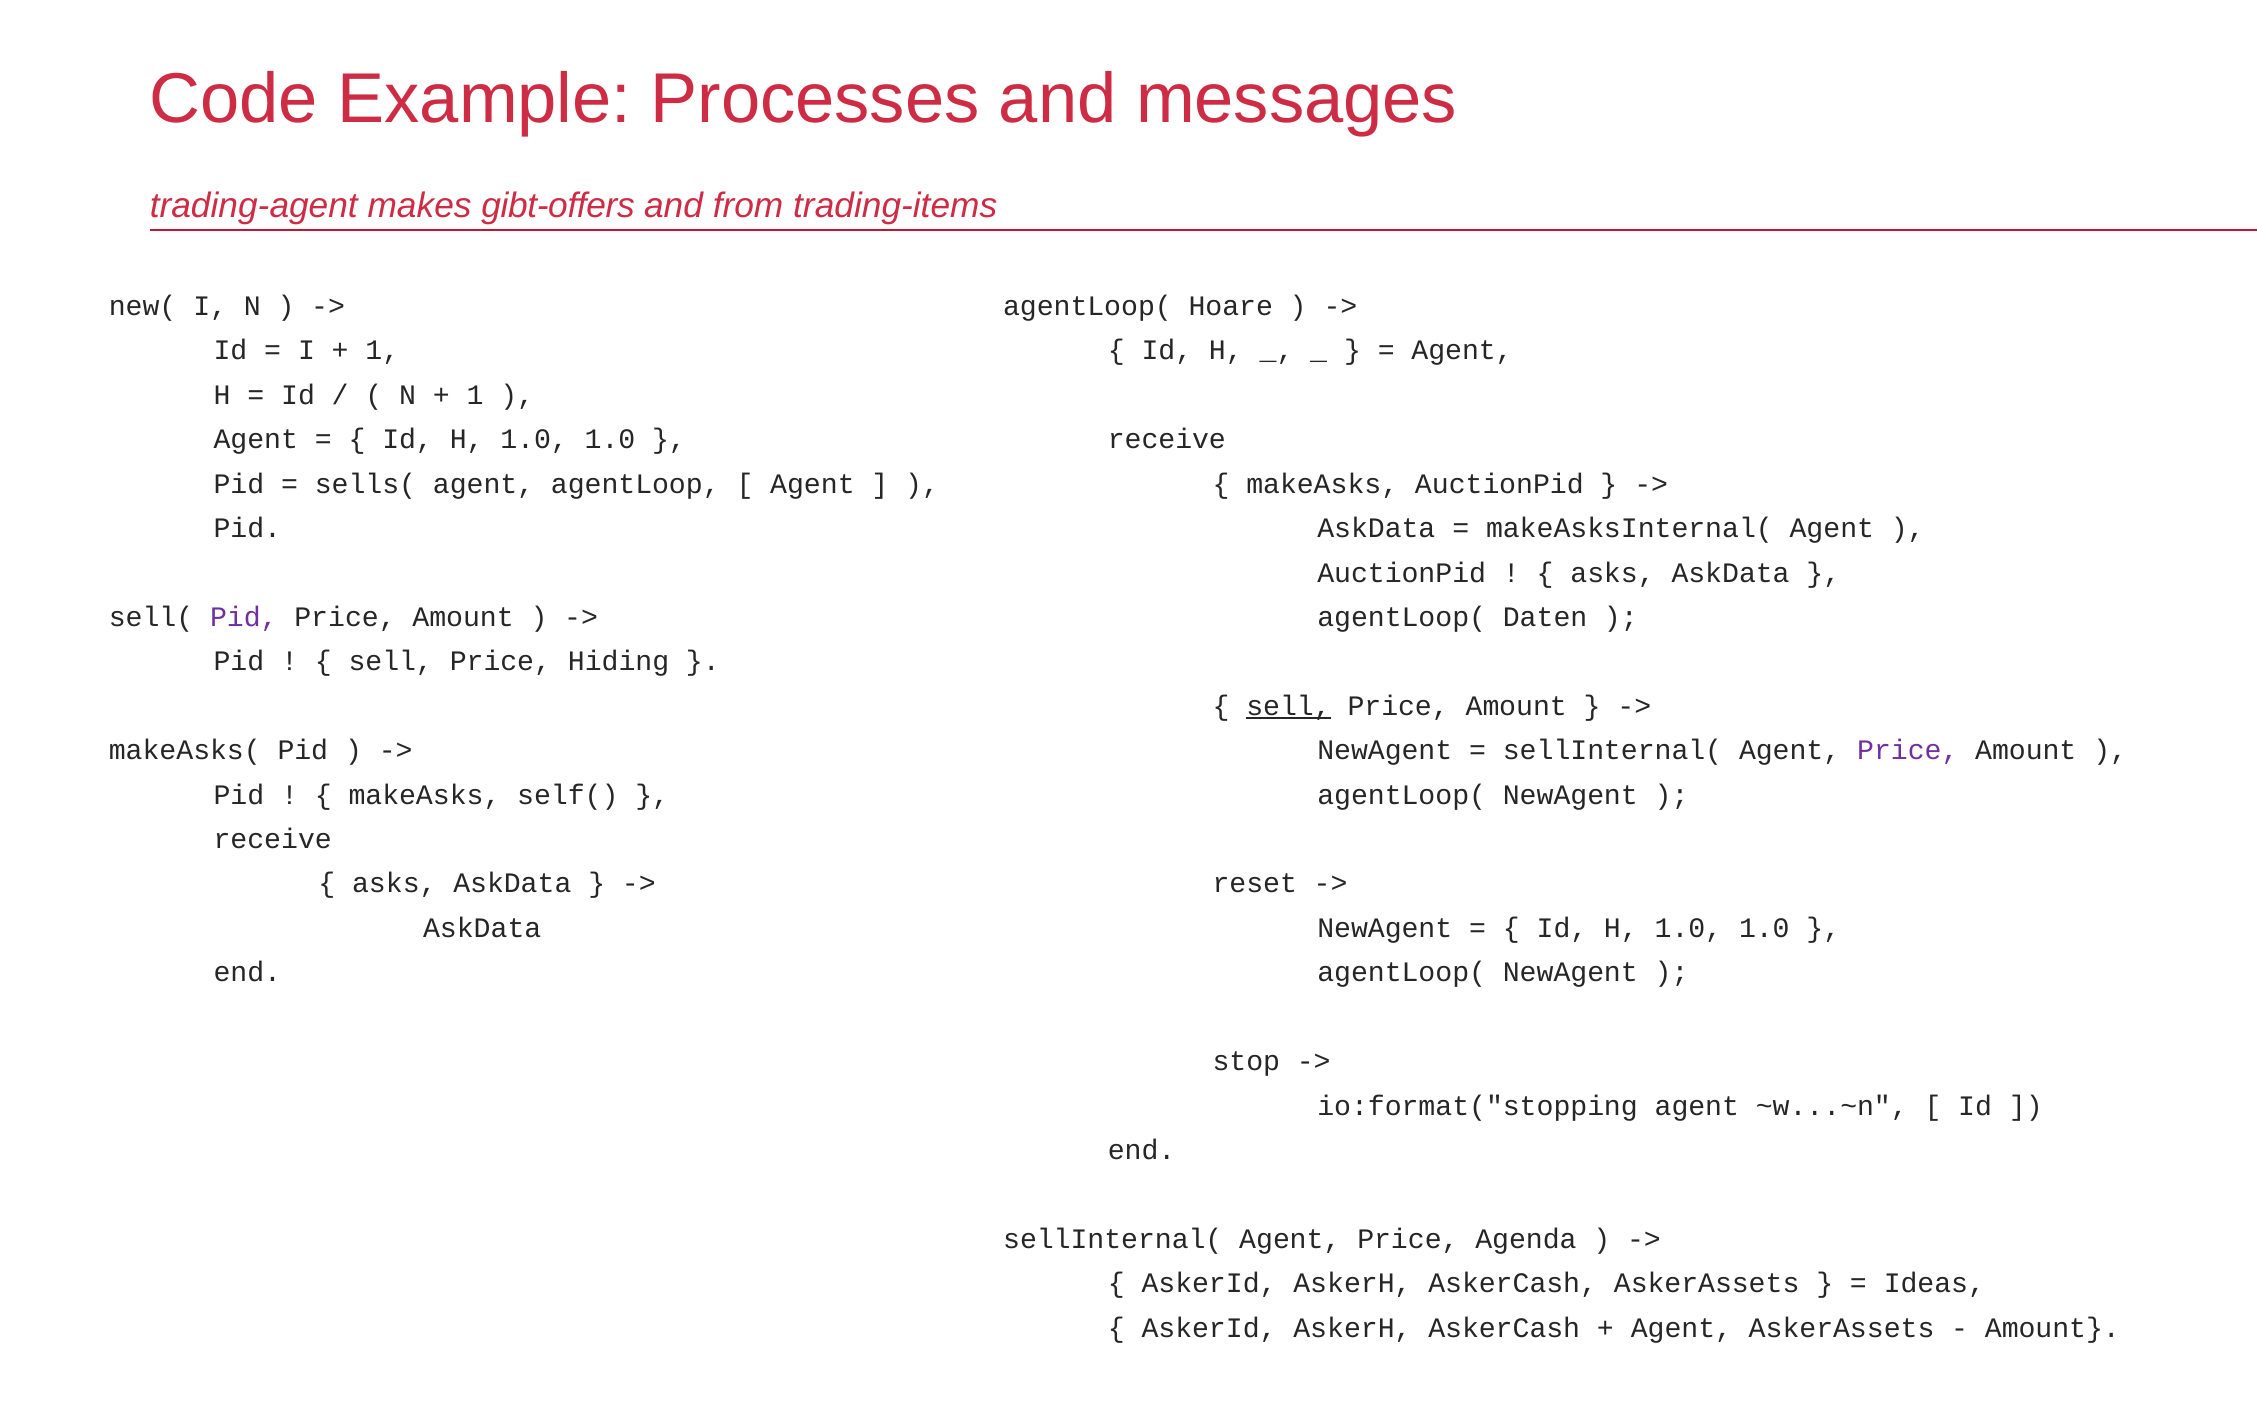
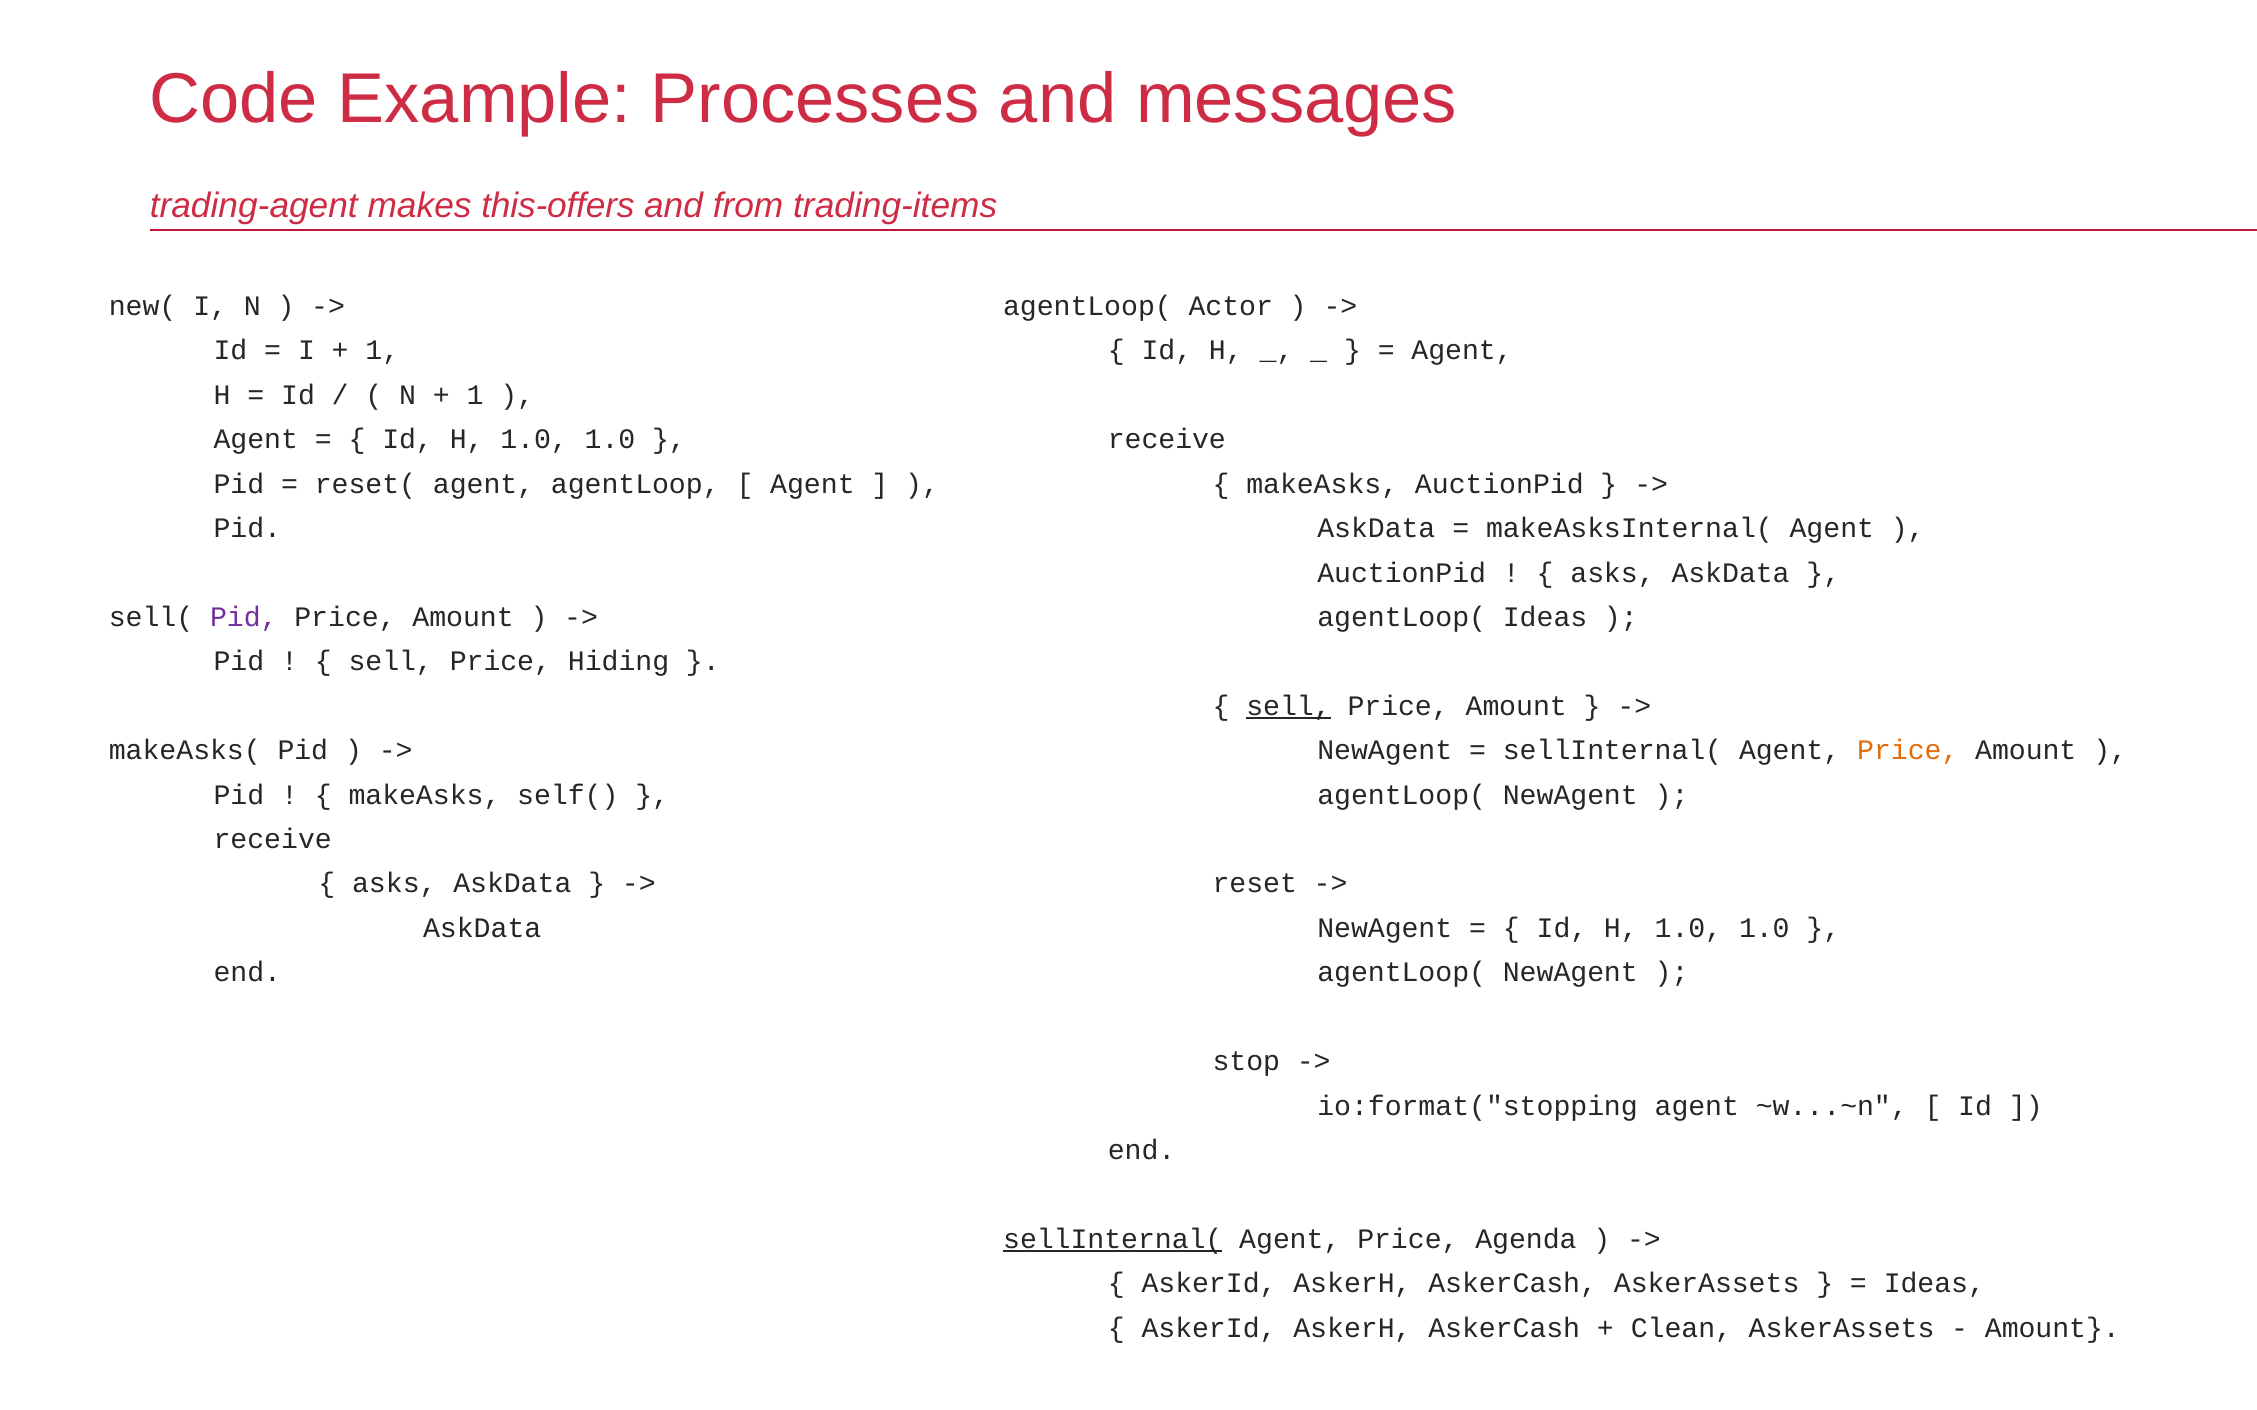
gibt-offers: gibt-offers -> this-offers
Hoare: Hoare -> Actor
sells(: sells( -> reset(
agentLoop( Daten: Daten -> Ideas
Price at (1908, 751) colour: purple -> orange
sellInternal( at (1113, 1239) underline: none -> present
Agent at (1681, 1328): Agent -> Clean
